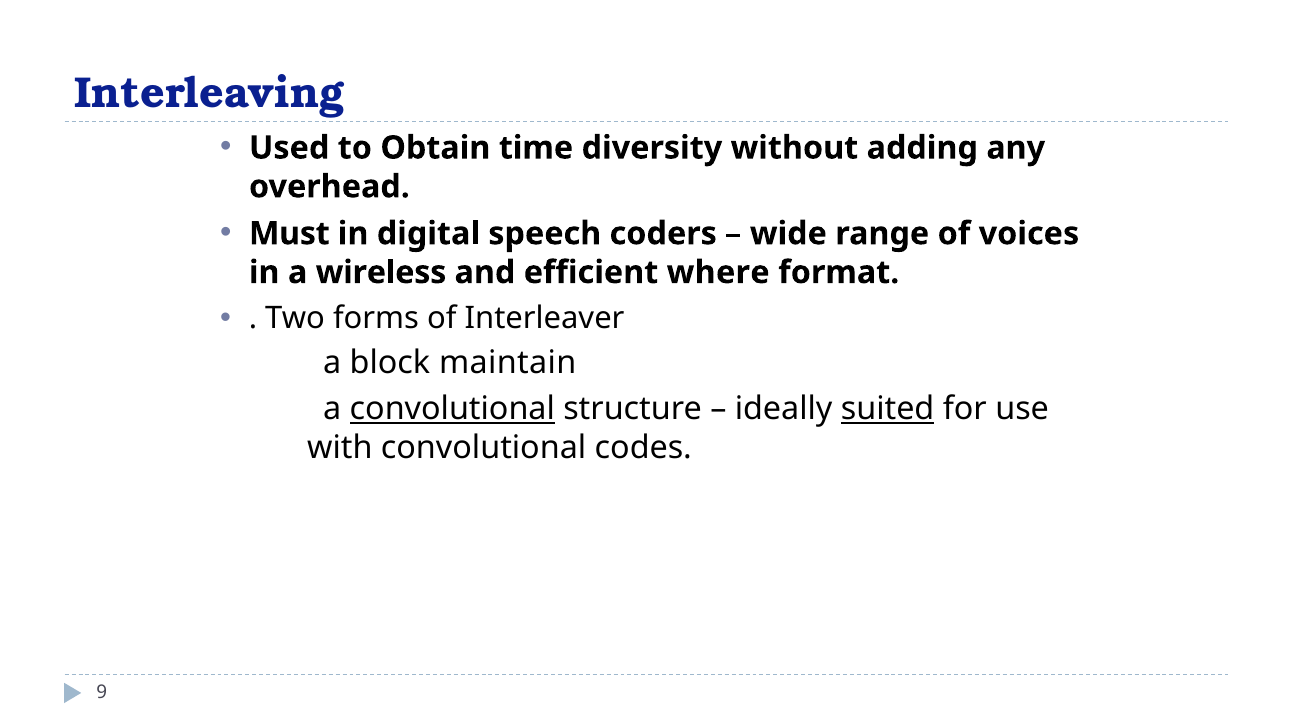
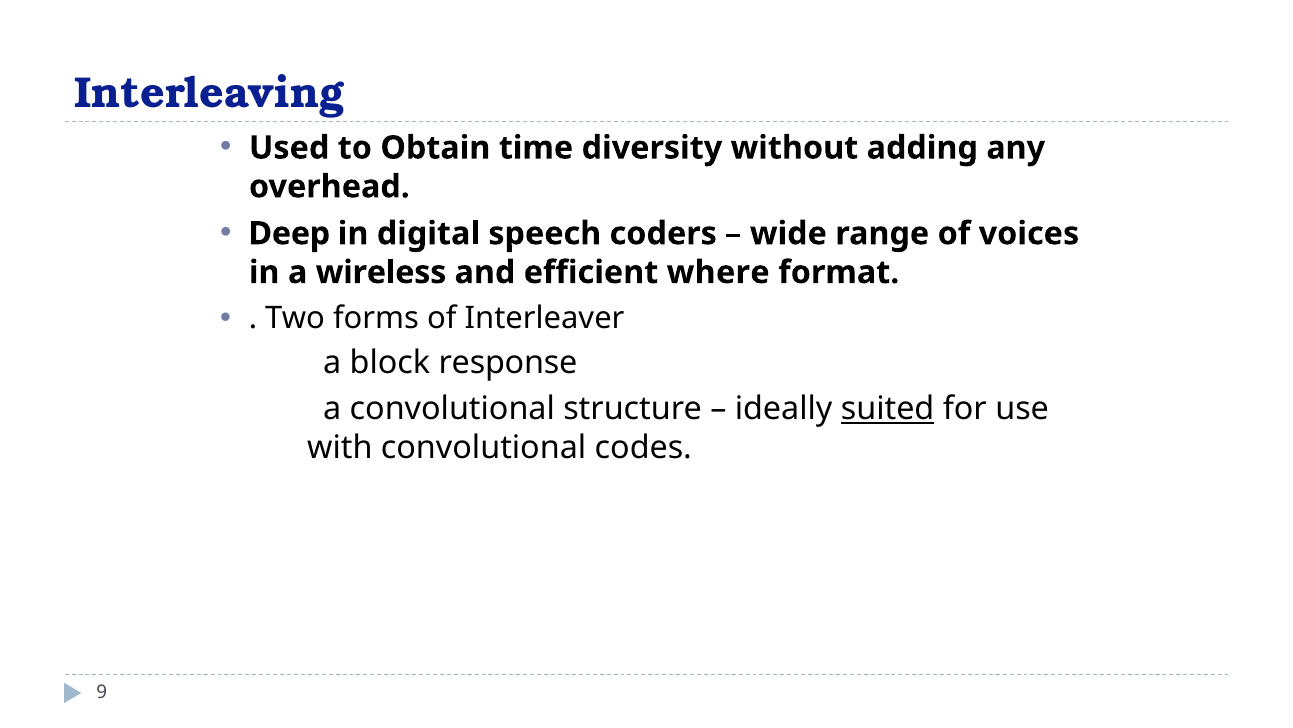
Must: Must -> Deep
maintain: maintain -> response
convolutional at (452, 408) underline: present -> none
